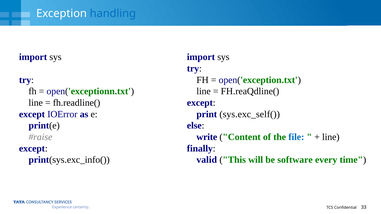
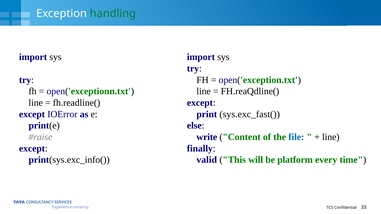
handling colour: blue -> green
sys.exc_self(: sys.exc_self( -> sys.exc_fast(
software: software -> platform
